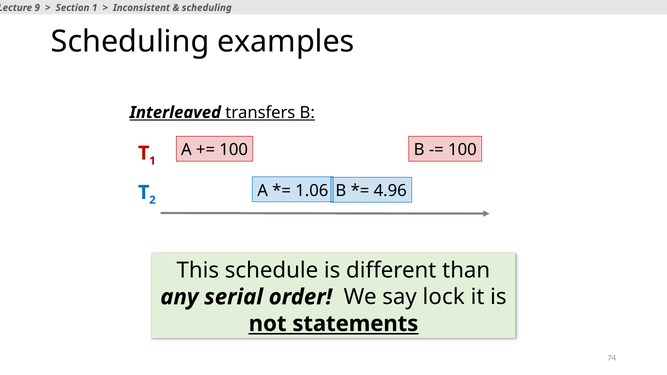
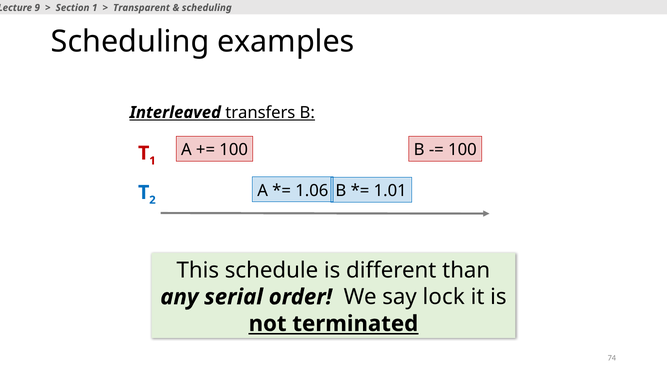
Inconsistent: Inconsistent -> Transparent
4.96: 4.96 -> 1.01
statements: statements -> terminated
